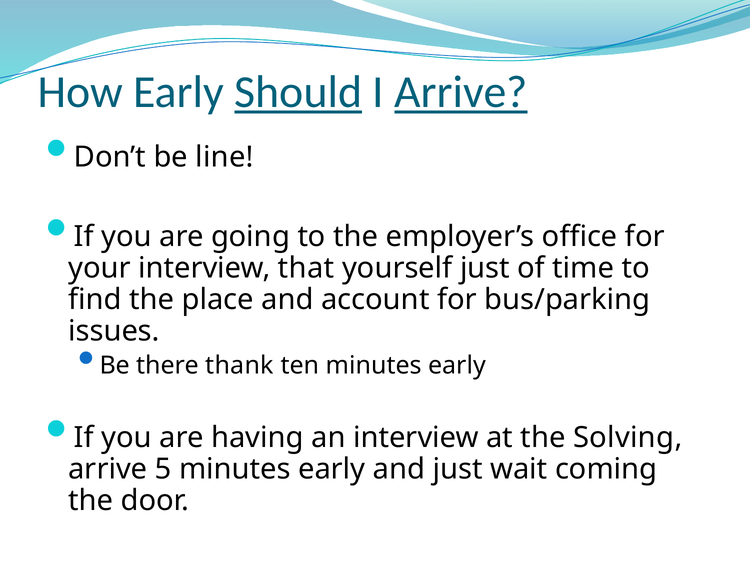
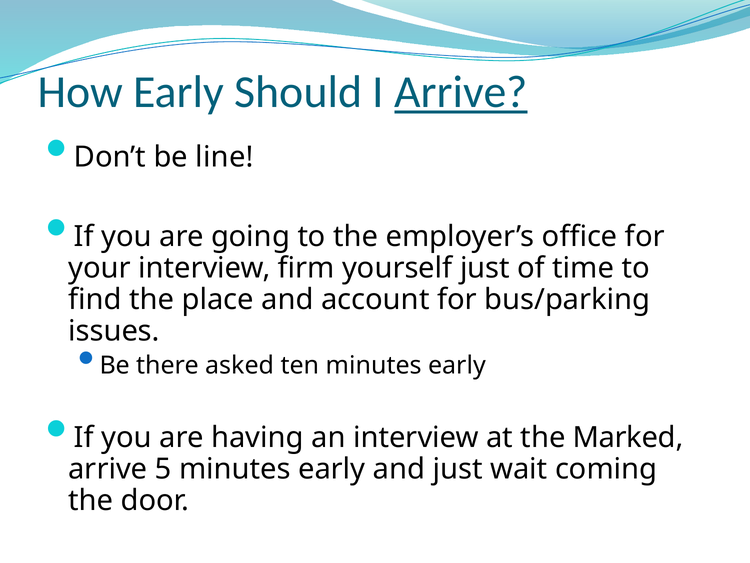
Should underline: present -> none
that: that -> firm
thank: thank -> asked
Solving: Solving -> Marked
